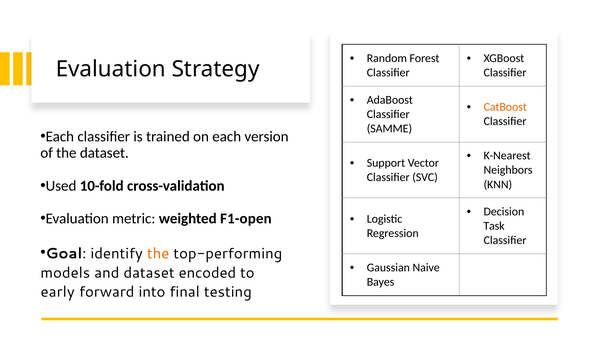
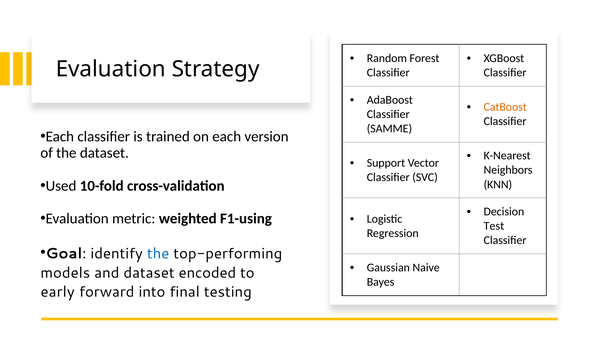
F1-open: F1-open -> F1-using
Task: Task -> Test
the at (158, 254) colour: orange -> blue
